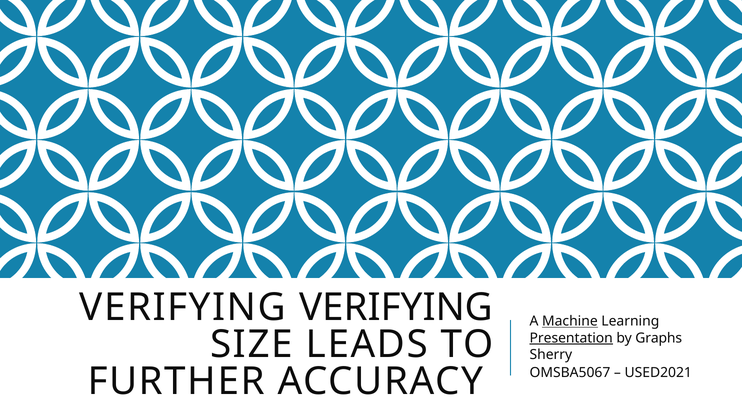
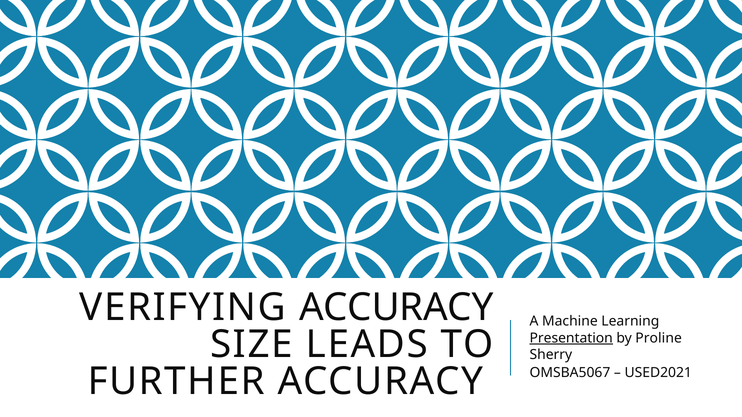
VERIFYING VERIFYING: VERIFYING -> ACCURACY
Machine underline: present -> none
Graphs: Graphs -> Proline
